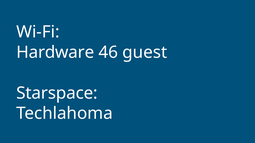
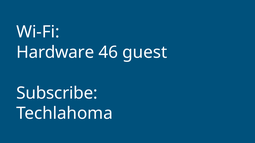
Starspace: Starspace -> Subscribe
